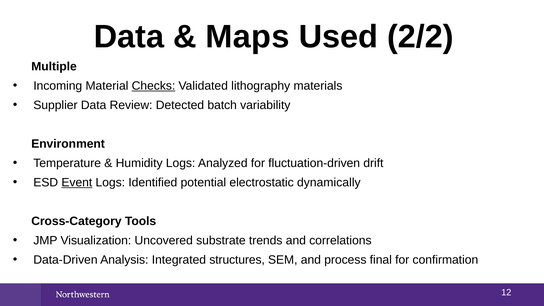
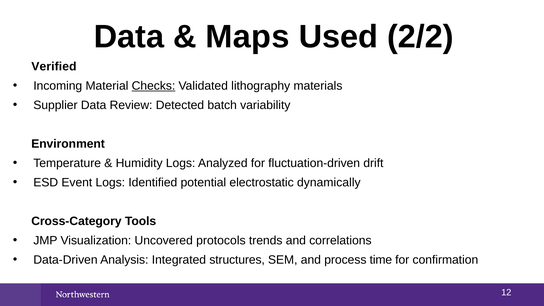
Multiple: Multiple -> Verified
Event underline: present -> none
substrate: substrate -> protocols
final: final -> time
